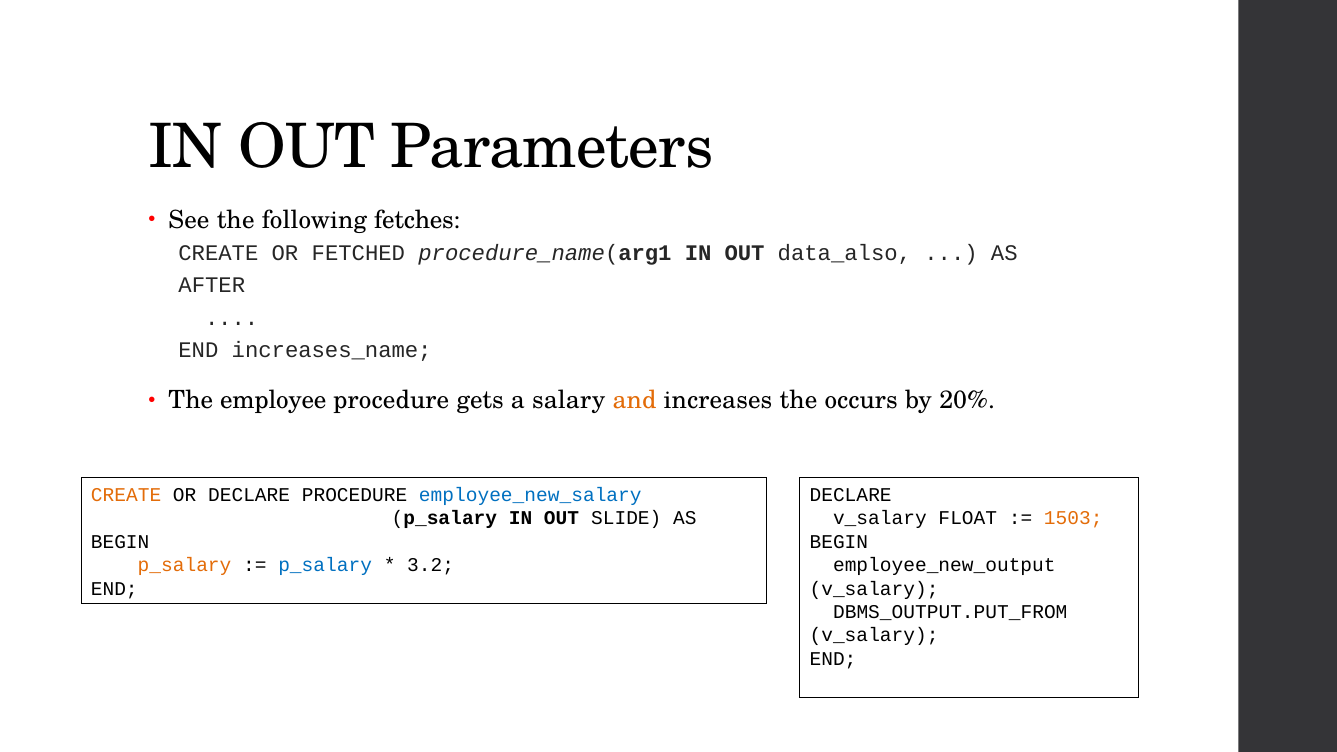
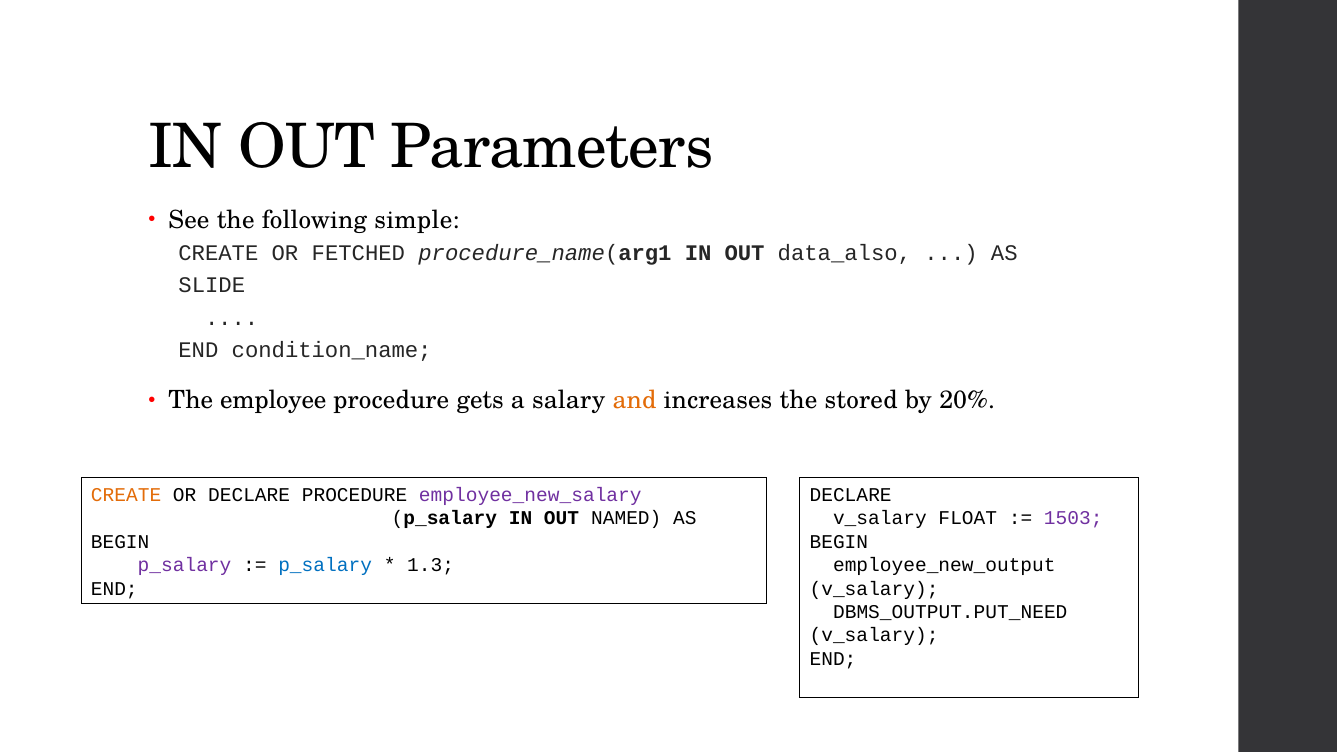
fetches: fetches -> simple
AFTER: AFTER -> SLIDE
increases_name: increases_name -> condition_name
occurs: occurs -> stored
employee_new_salary colour: blue -> purple
SLIDE: SLIDE -> NAMED
1503 colour: orange -> purple
p_salary at (185, 565) colour: orange -> purple
3.2: 3.2 -> 1.3
DBMS_OUTPUT.PUT_FROM: DBMS_OUTPUT.PUT_FROM -> DBMS_OUTPUT.PUT_NEED
